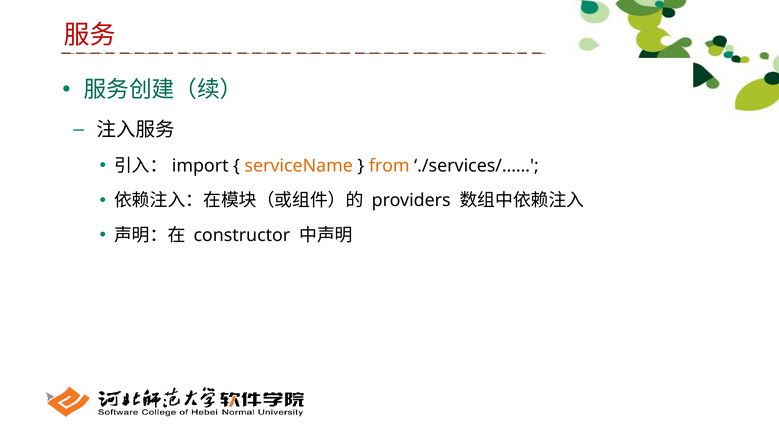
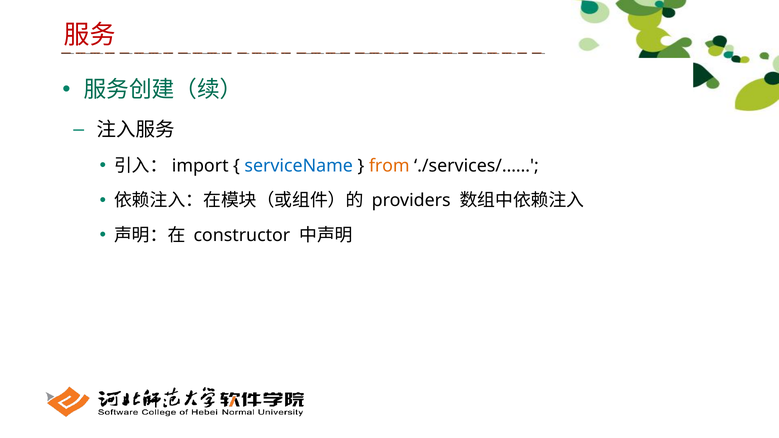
serviceName colour: orange -> blue
